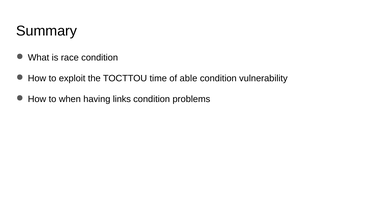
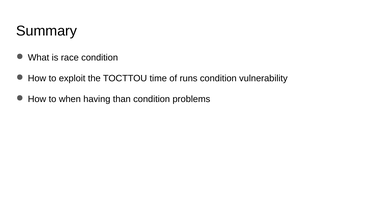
able: able -> runs
links: links -> than
